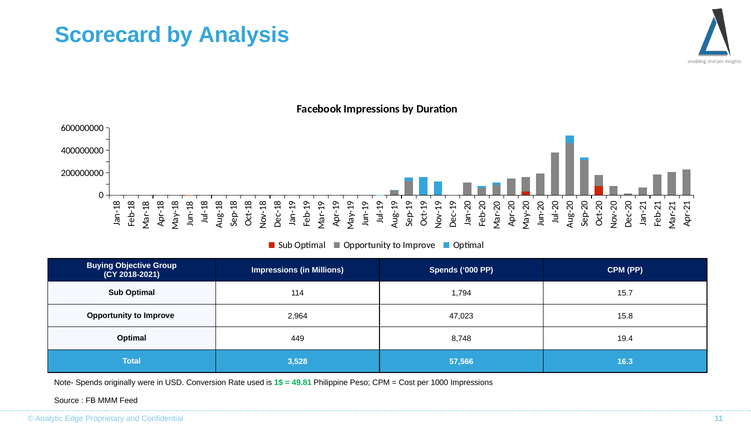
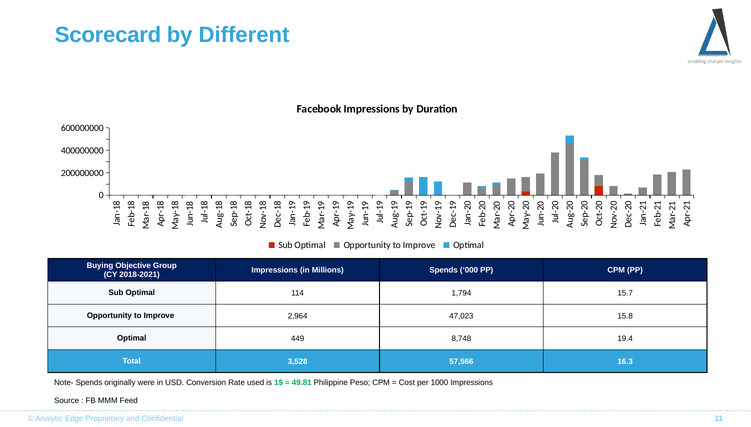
Analysis: Analysis -> Different
